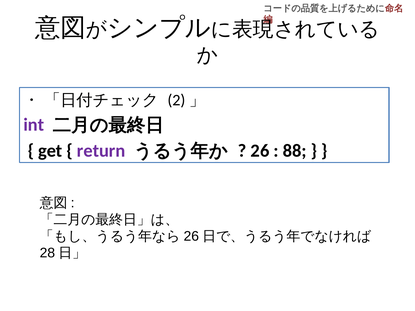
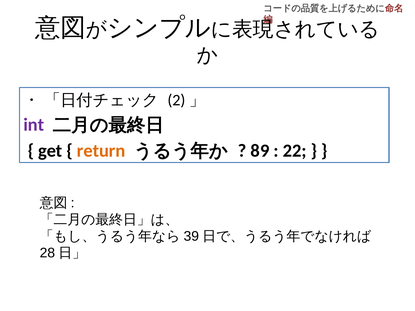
return colour: purple -> orange
26 at (260, 151): 26 -> 89
88: 88 -> 22
26 at (191, 236): 26 -> 39
